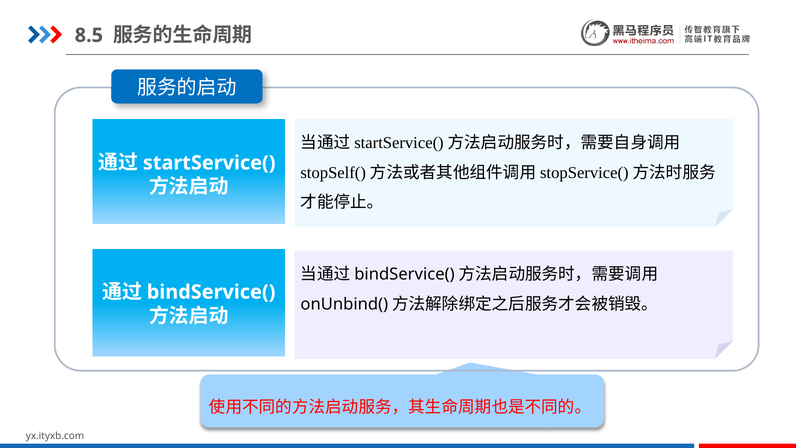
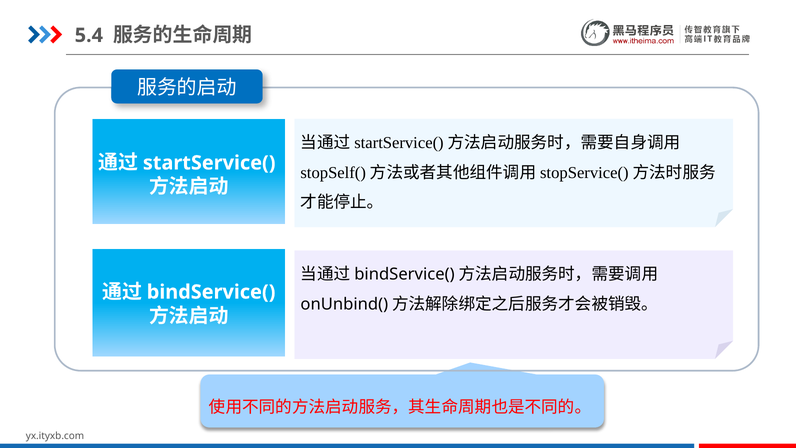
8.5: 8.5 -> 5.4
